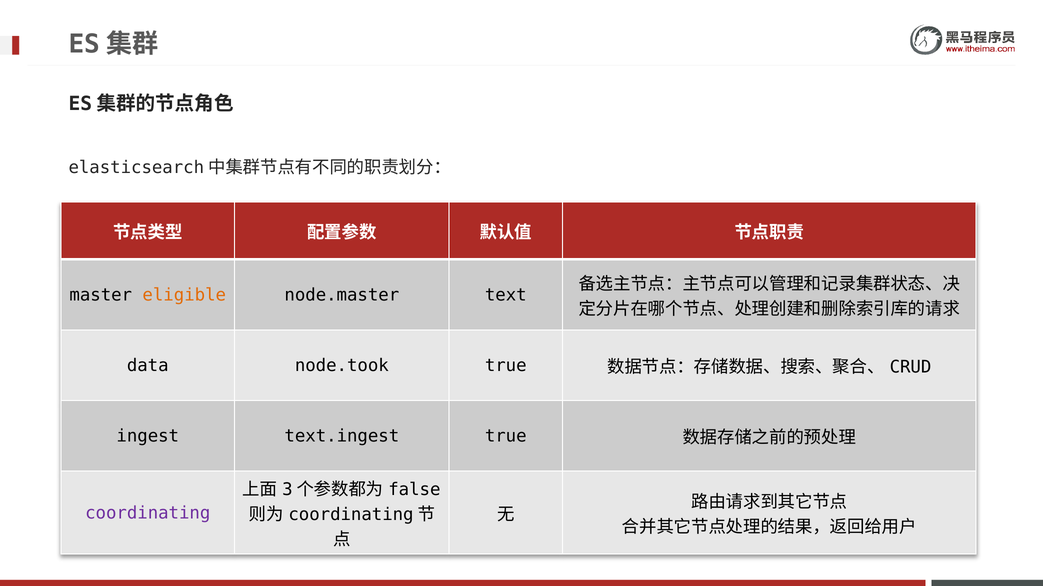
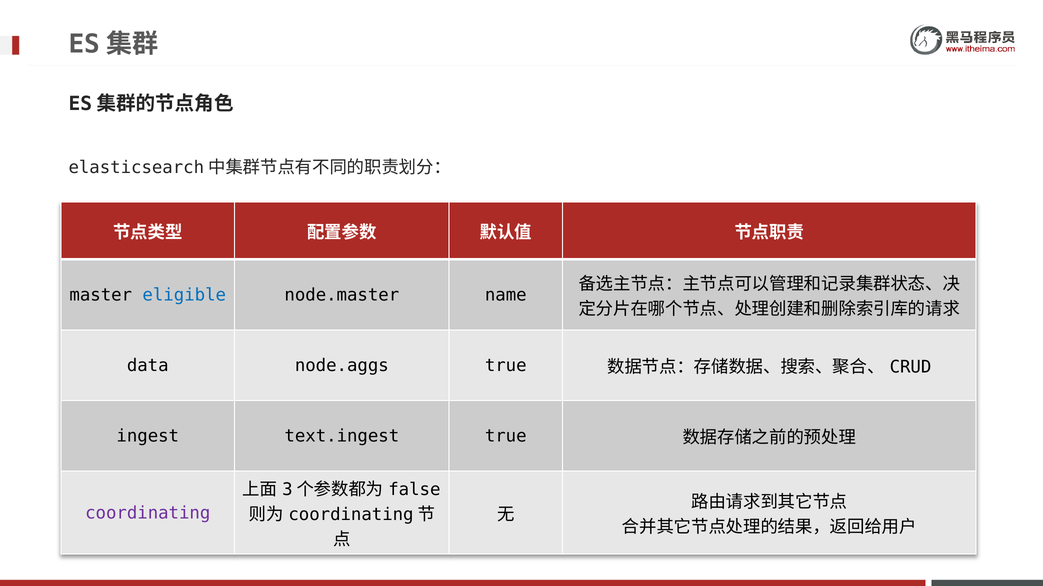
eligible colour: orange -> blue
text: text -> name
node.took: node.took -> node.aggs
